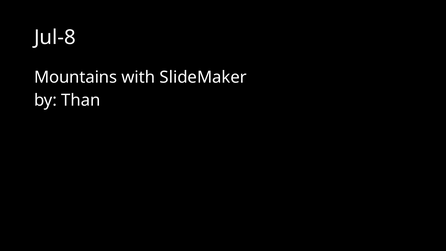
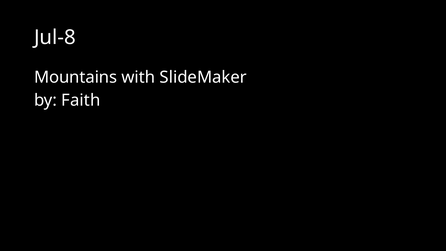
Than: Than -> Faith
